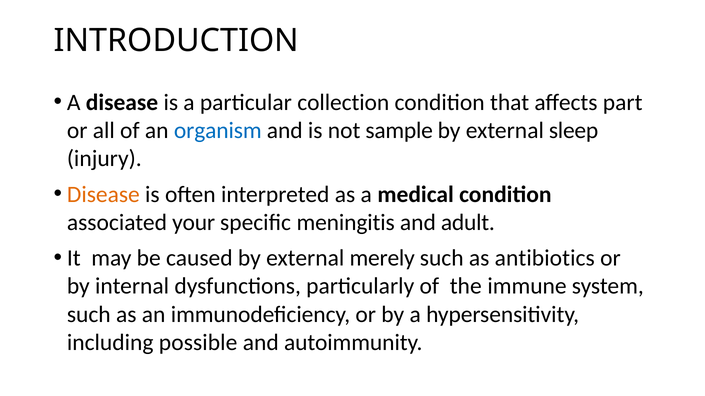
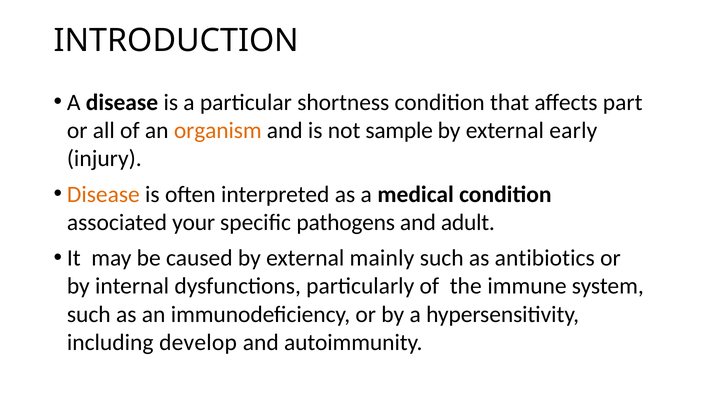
collection: collection -> shortness
organism colour: blue -> orange
sleep: sleep -> early
meningitis: meningitis -> pathogens
merely: merely -> mainly
possible: possible -> develop
